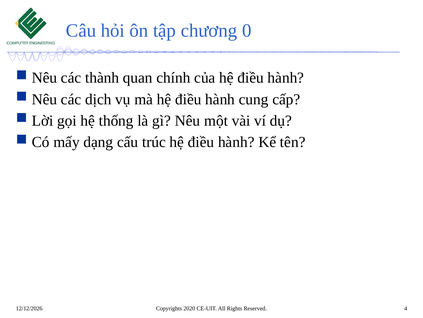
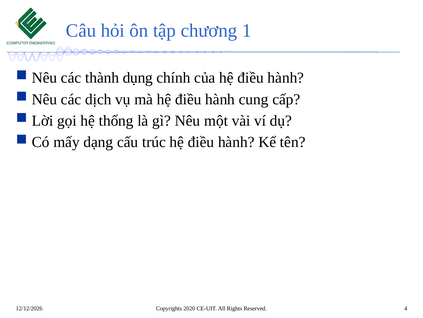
0: 0 -> 1
quan: quan -> dụng
